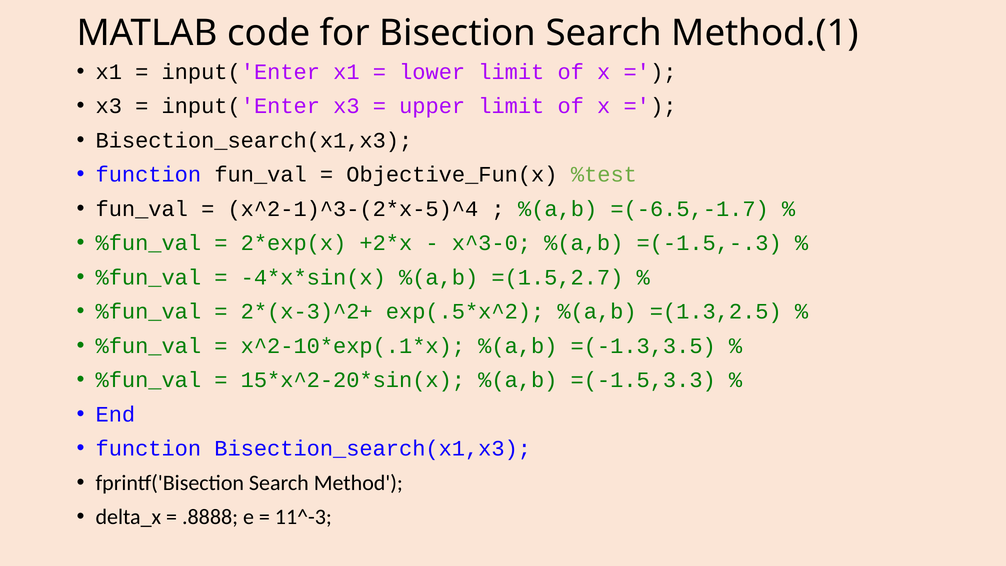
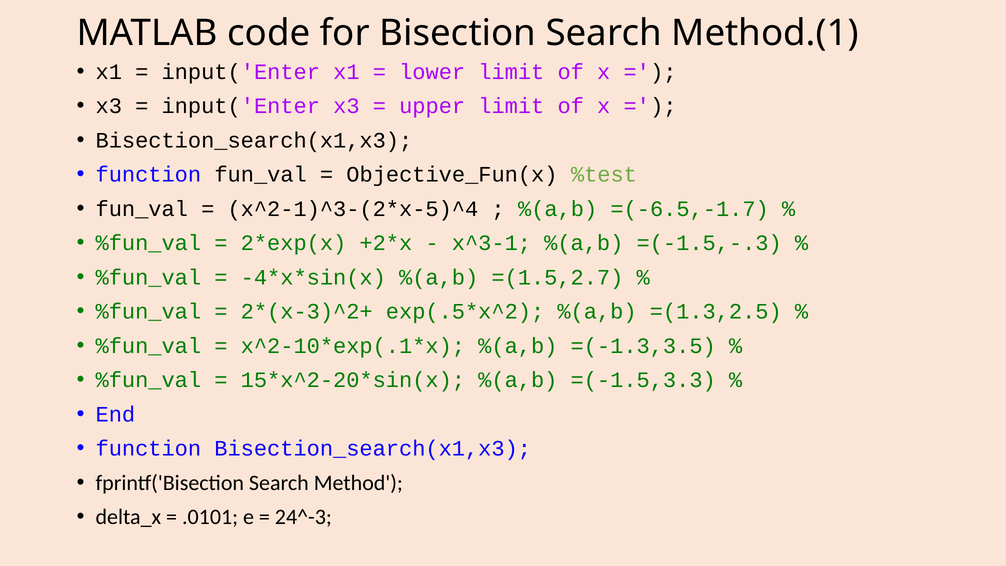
x^3-0: x^3-0 -> x^3-1
.8888: .8888 -> .0101
11^-3: 11^-3 -> 24^-3
